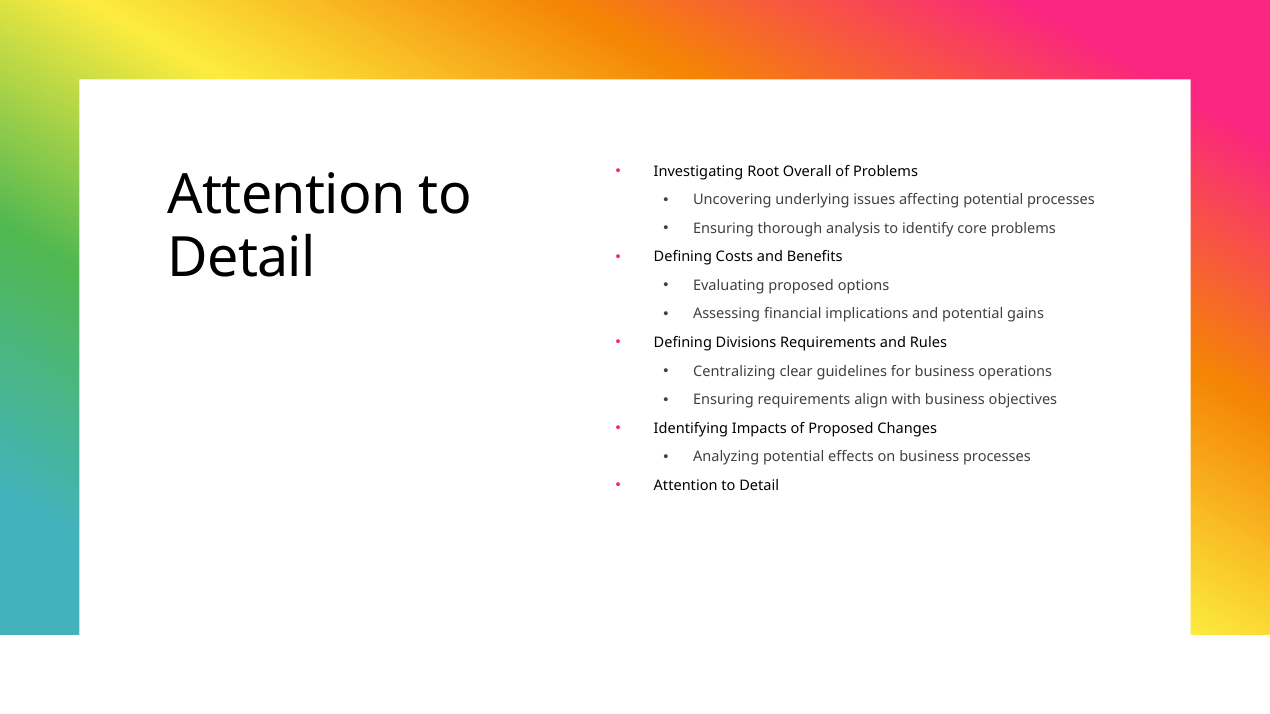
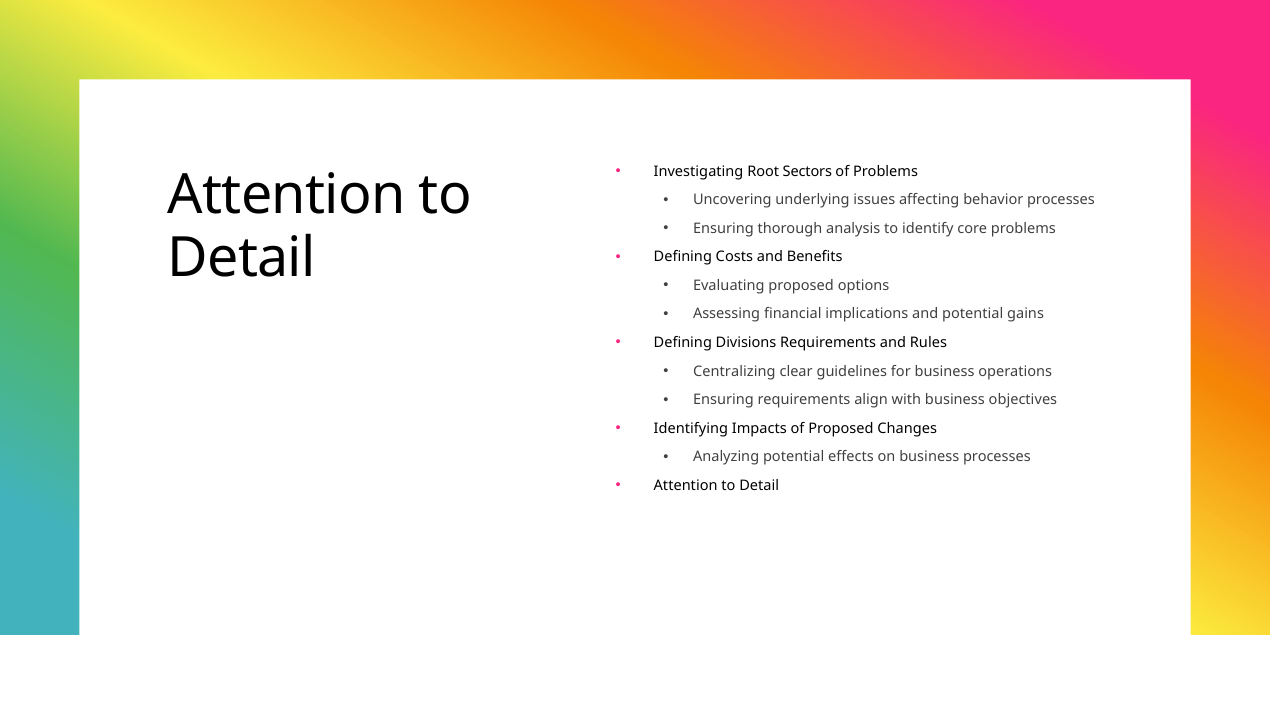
Overall: Overall -> Sectors
affecting potential: potential -> behavior
